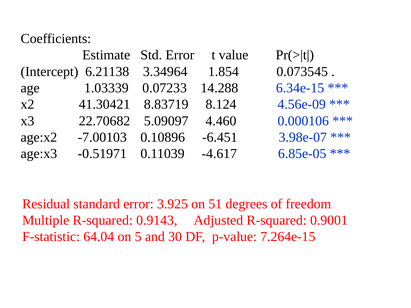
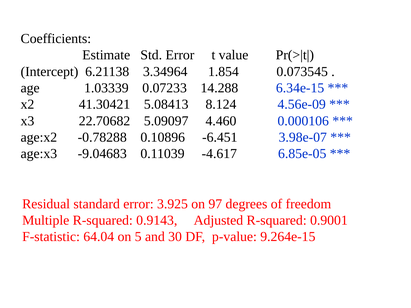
8.83719: 8.83719 -> 5.08413
-7.00103: -7.00103 -> -0.78288
-0.51971: -0.51971 -> -9.04683
51: 51 -> 97
7.264e-15: 7.264e-15 -> 9.264e-15
